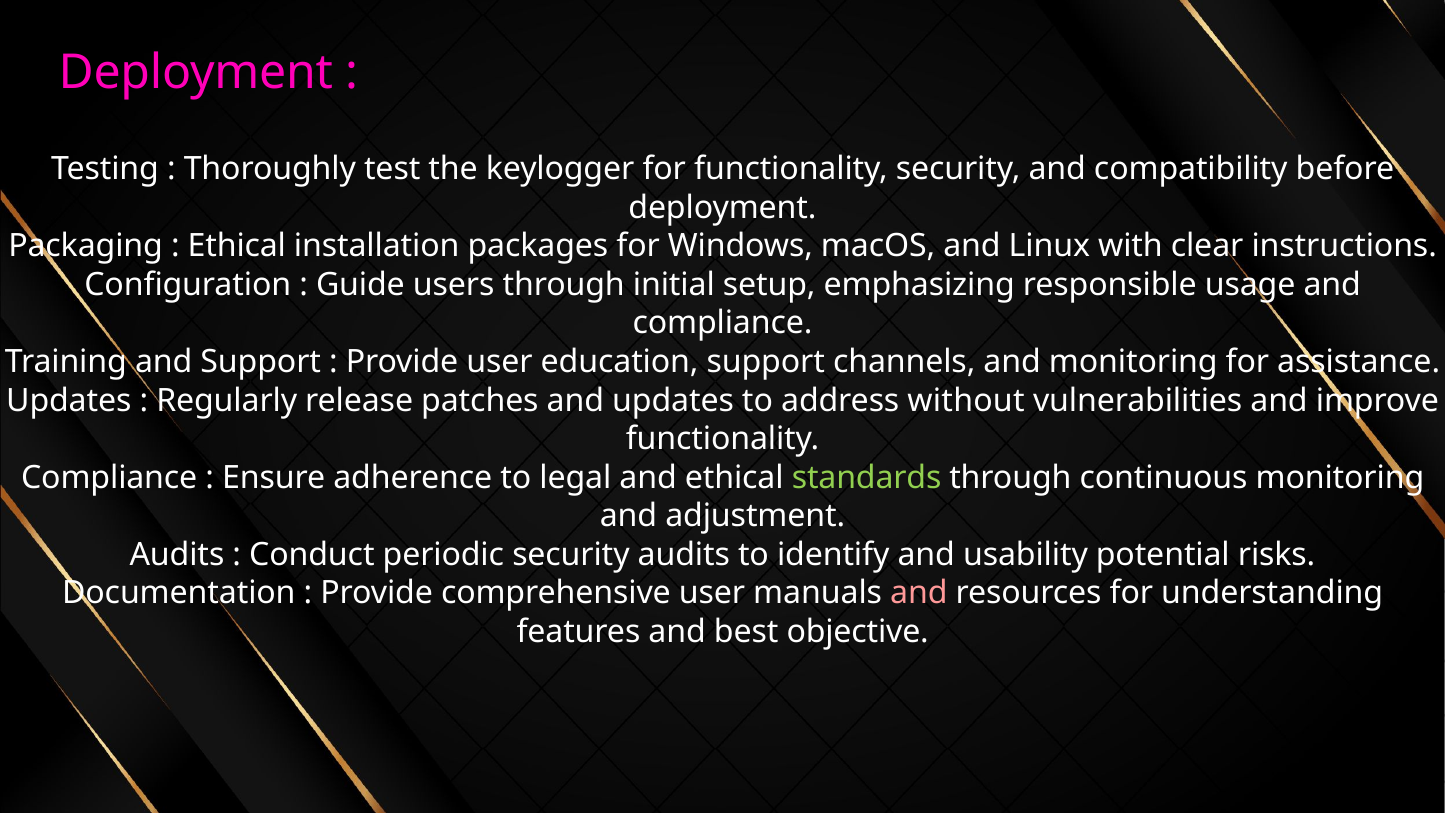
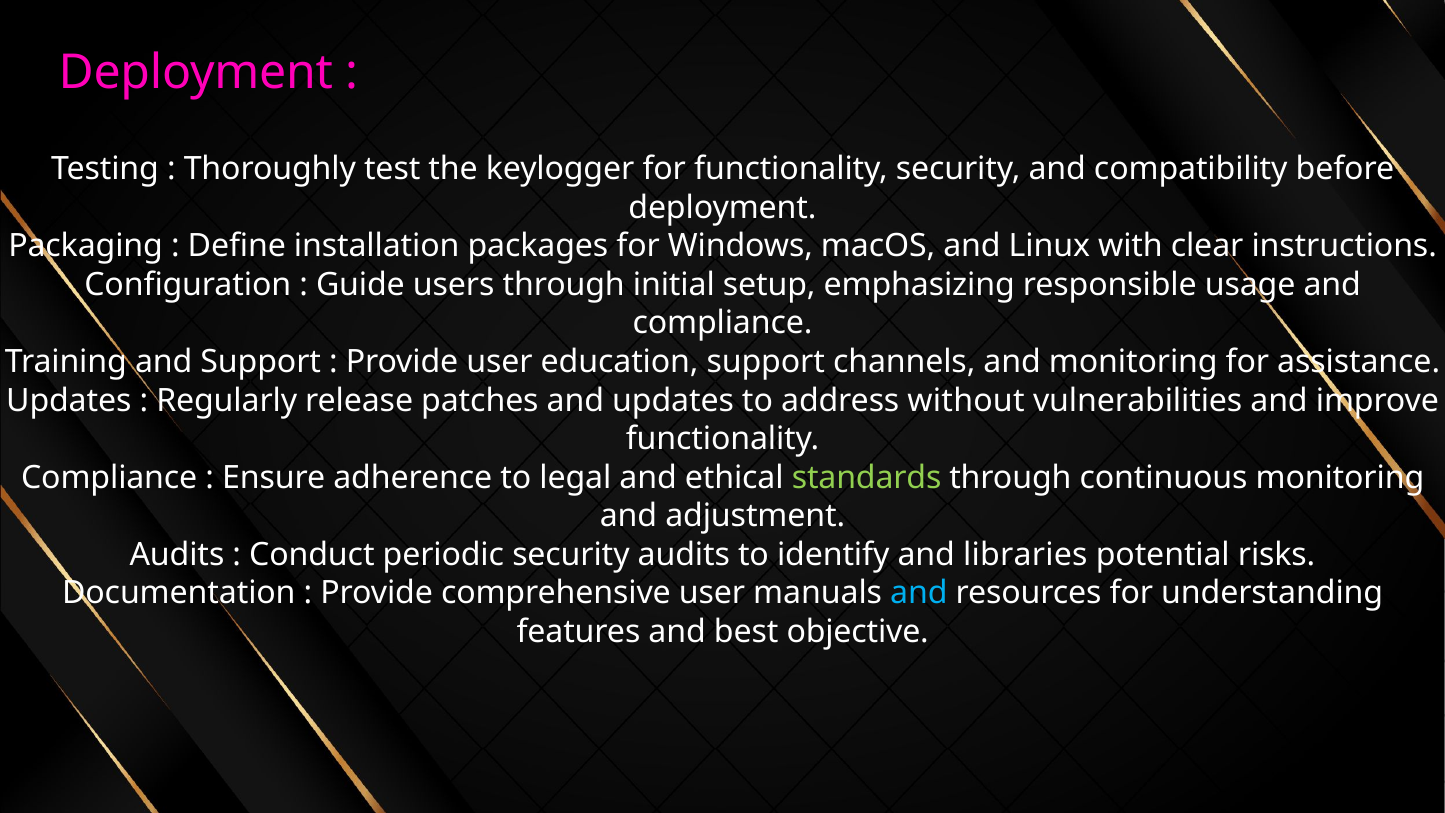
Ethical at (237, 246): Ethical -> Define
usability: usability -> libraries
and at (919, 593) colour: pink -> light blue
